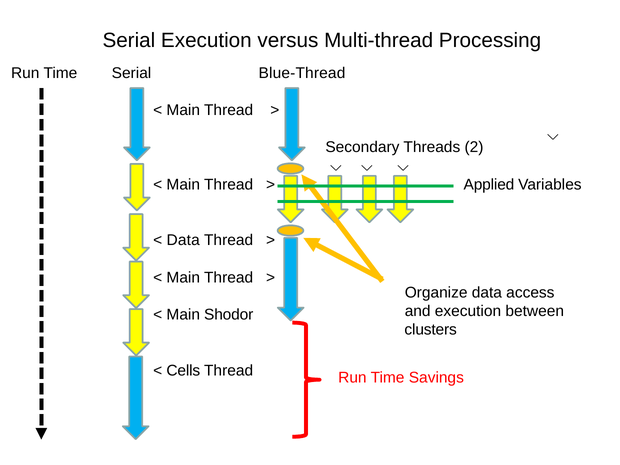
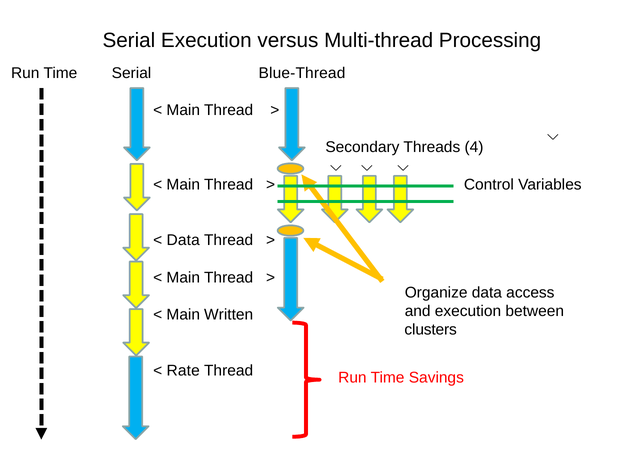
2: 2 -> 4
Applied: Applied -> Control
Shodor: Shodor -> Written
Cells: Cells -> Rate
